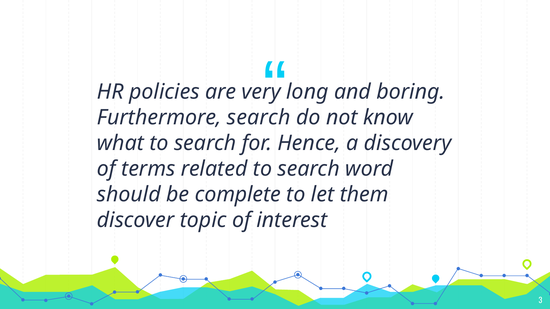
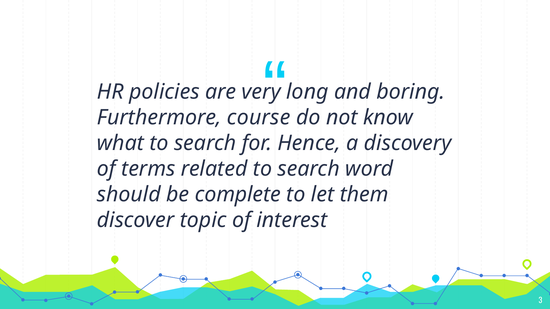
Furthermore search: search -> course
